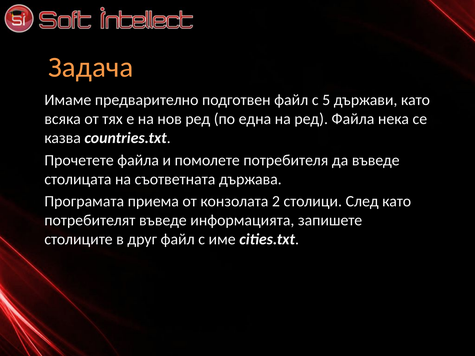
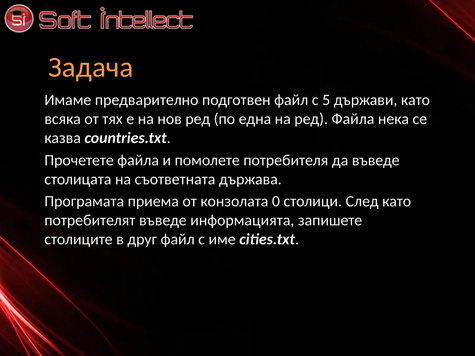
2: 2 -> 0
